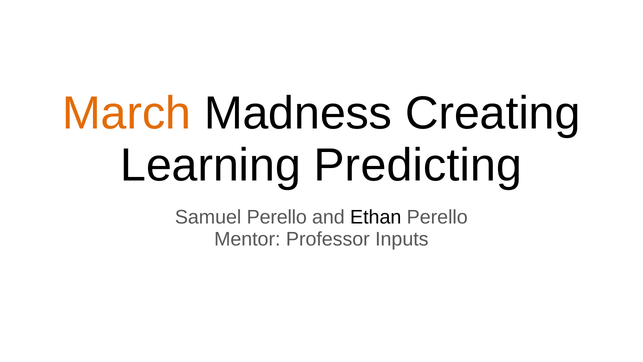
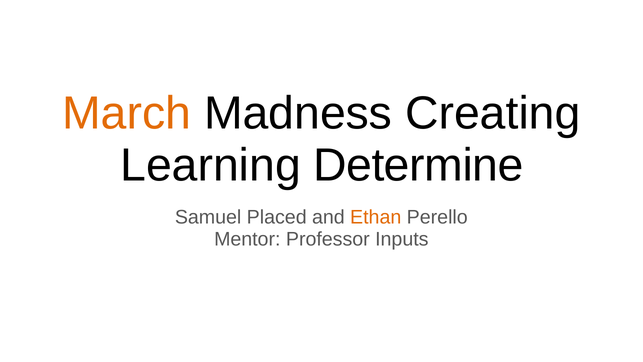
Predicting: Predicting -> Determine
Samuel Perello: Perello -> Placed
Ethan colour: black -> orange
